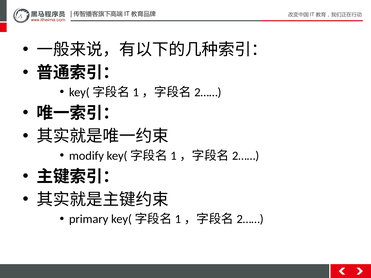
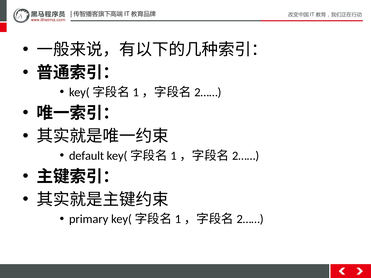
modify: modify -> default
